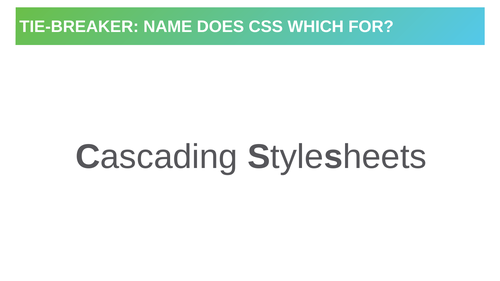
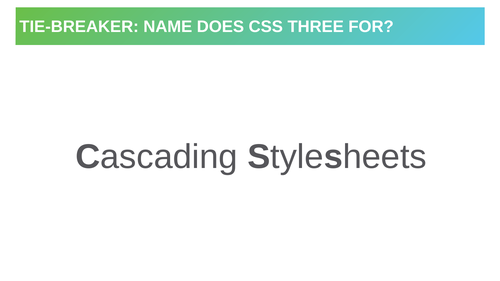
WHICH: WHICH -> THREE
